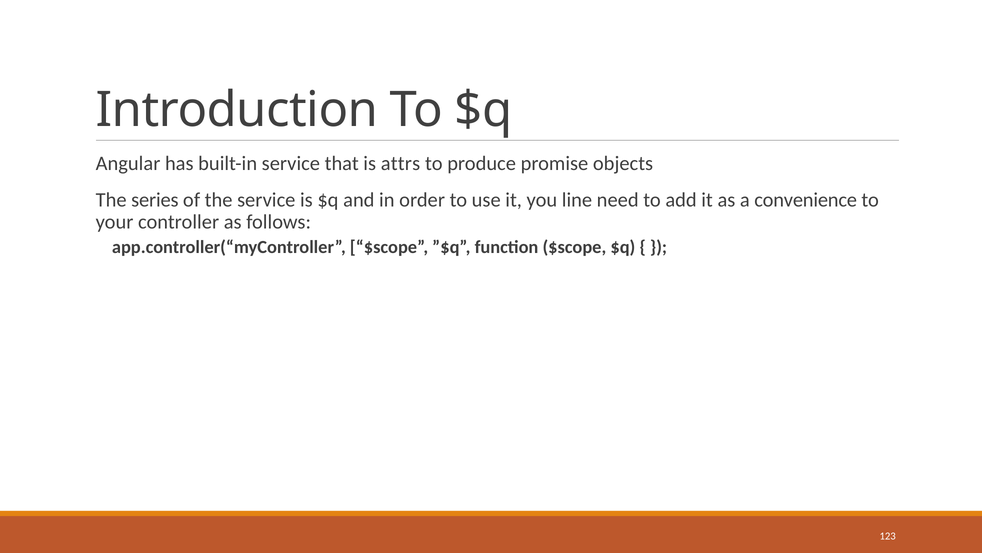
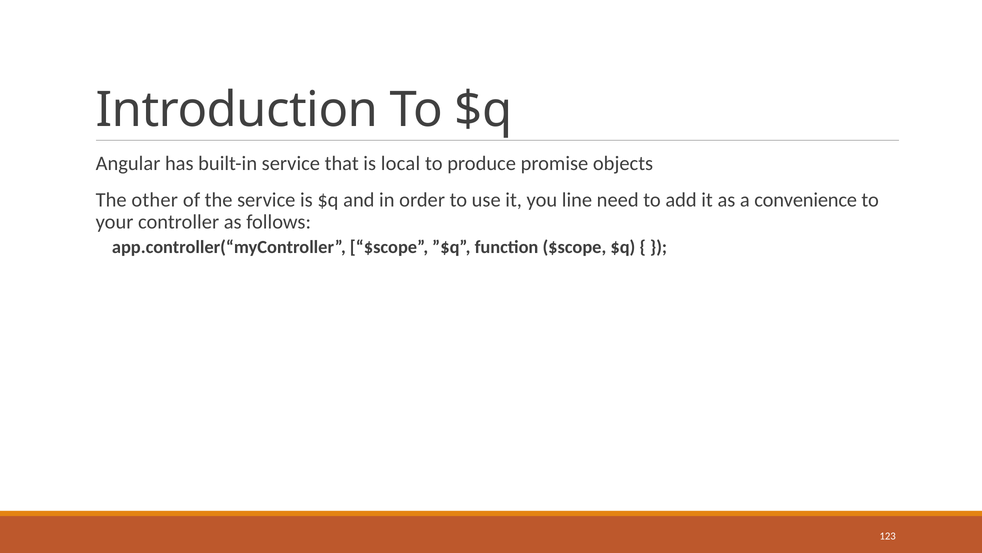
attrs: attrs -> local
series: series -> other
